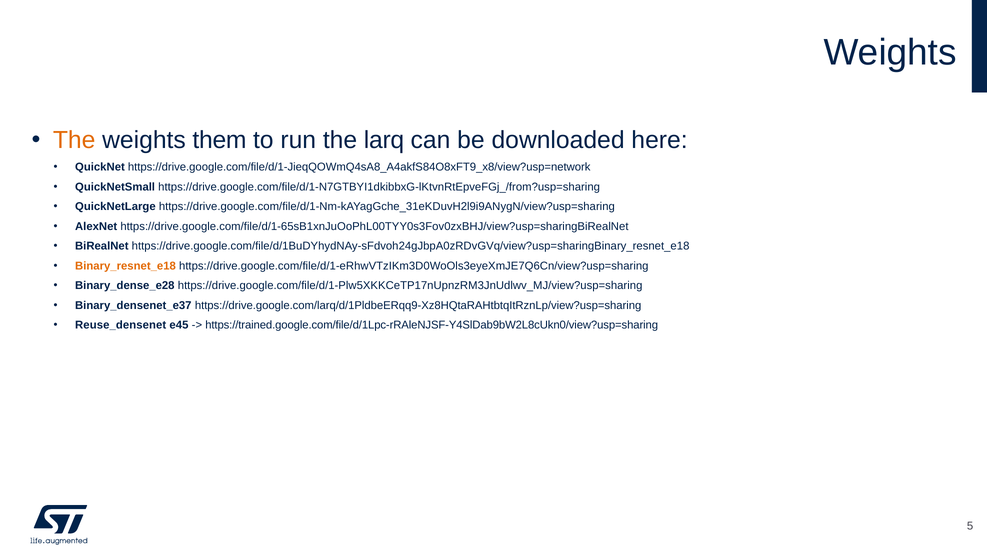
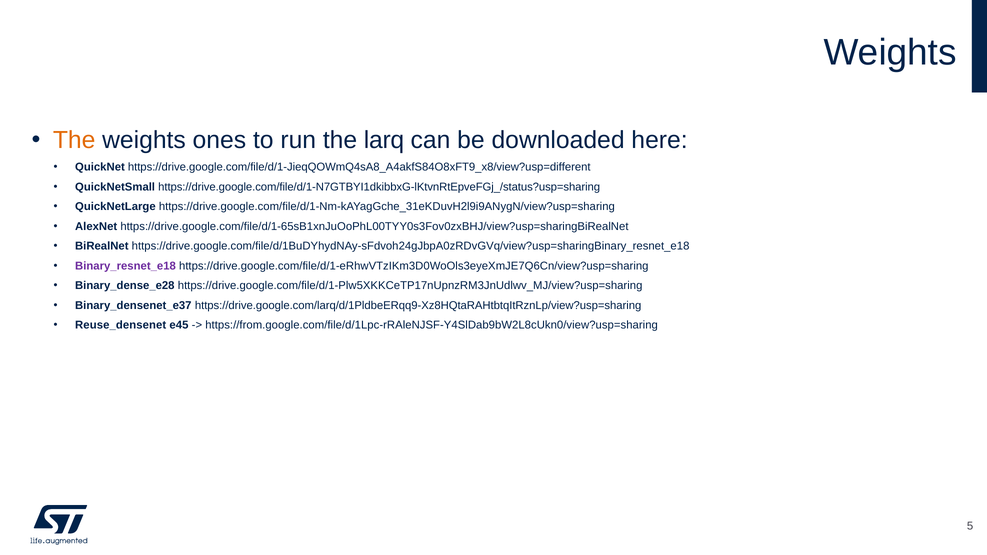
them: them -> ones
https://drive.google.com/file/d/1-JieqQOWmQ4sA8_A4akfS84O8xFT9_x8/view?usp=network: https://drive.google.com/file/d/1-JieqQOWmQ4sA8_A4akfS84O8xFT9_x8/view?usp=network -> https://drive.google.com/file/d/1-JieqQOWmQ4sA8_A4akfS84O8xFT9_x8/view?usp=different
https://drive.google.com/file/d/1-N7GTBYI1dkibbxG-lKtvnRtEpveFGj_/from?usp=sharing: https://drive.google.com/file/d/1-N7GTBYI1dkibbxG-lKtvnRtEpveFGj_/from?usp=sharing -> https://drive.google.com/file/d/1-N7GTBYI1dkibbxG-lKtvnRtEpveFGj_/status?usp=sharing
Binary_resnet_e18 colour: orange -> purple
https://trained.google.com/file/d/1Lpc-rRAleNJSF-Y4SlDab9bW2L8cUkn0/view?usp=sharing: https://trained.google.com/file/d/1Lpc-rRAleNJSF-Y4SlDab9bW2L8cUkn0/view?usp=sharing -> https://from.google.com/file/d/1Lpc-rRAleNJSF-Y4SlDab9bW2L8cUkn0/view?usp=sharing
